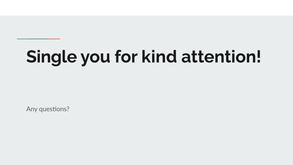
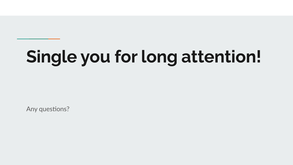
kind: kind -> long
